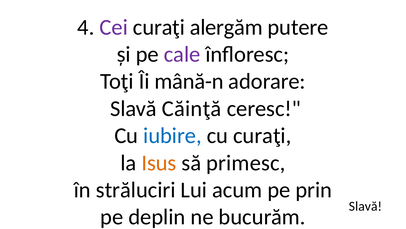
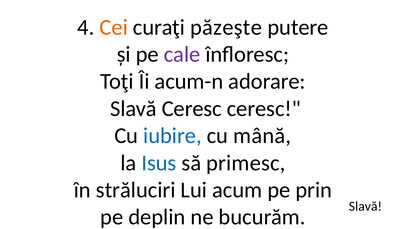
Cei colour: purple -> orange
alergăm: alergăm -> păzeşte
mână-n: mână-n -> acum-n
Slavă Căinţă: Căinţă -> Ceresc
cu curaţi: curaţi -> mână
Isus colour: orange -> blue
